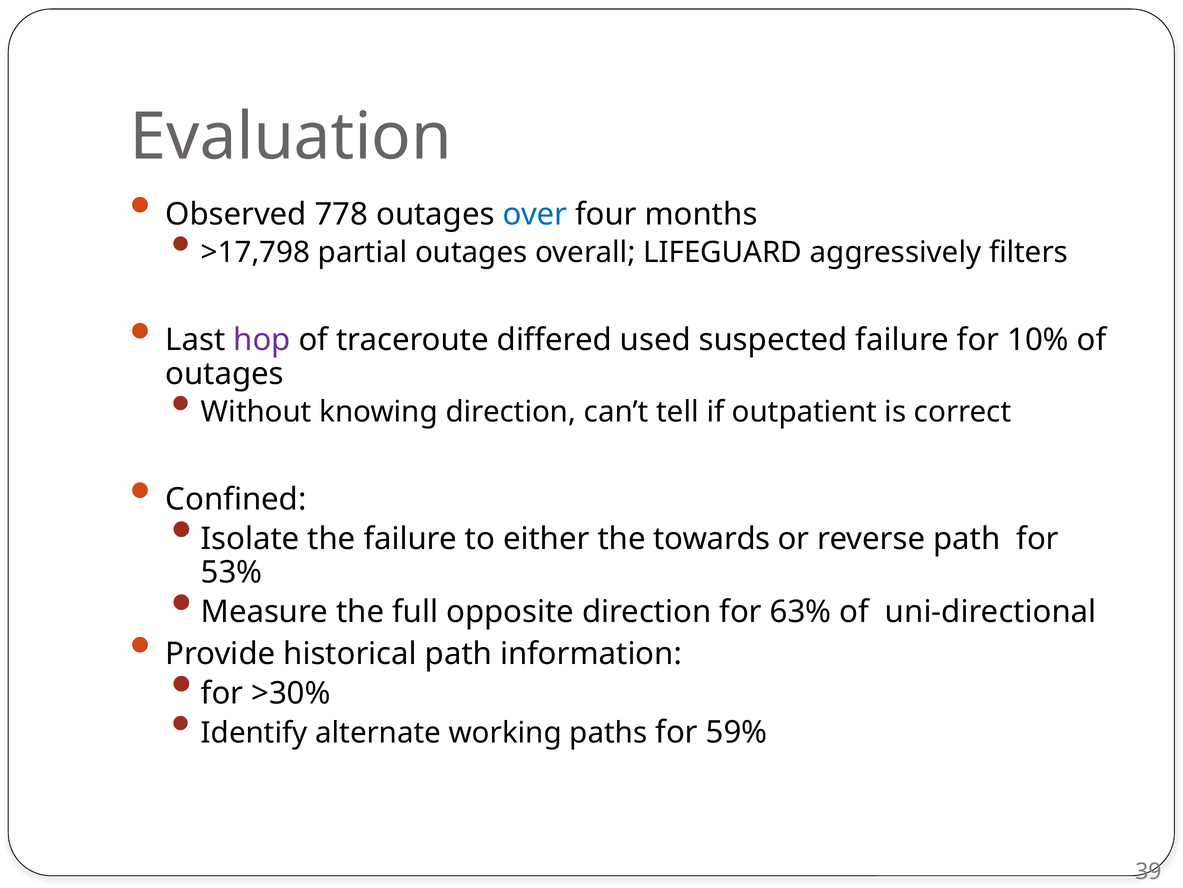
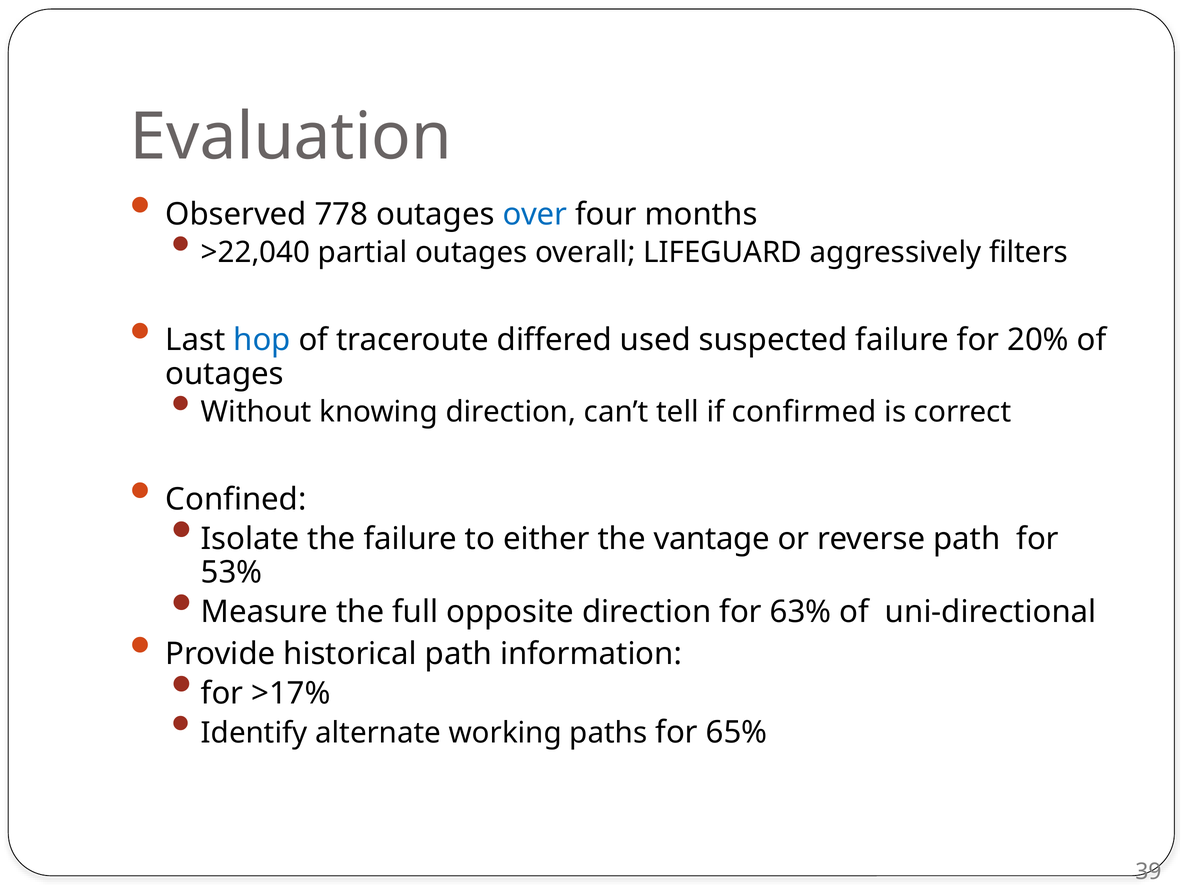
>17,798: >17,798 -> >22,040
hop colour: purple -> blue
10%: 10% -> 20%
outpatient: outpatient -> confirmed
towards: towards -> vantage
>30%: >30% -> >17%
59%: 59% -> 65%
